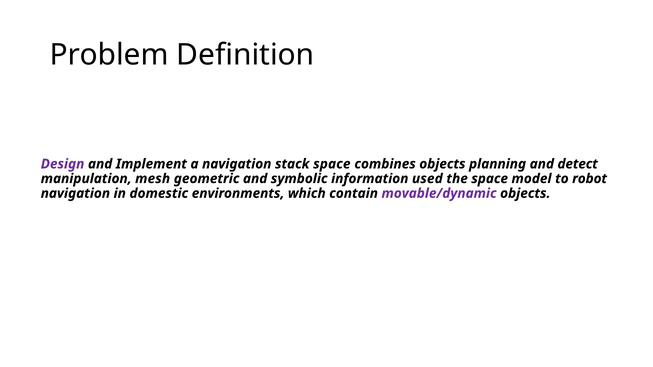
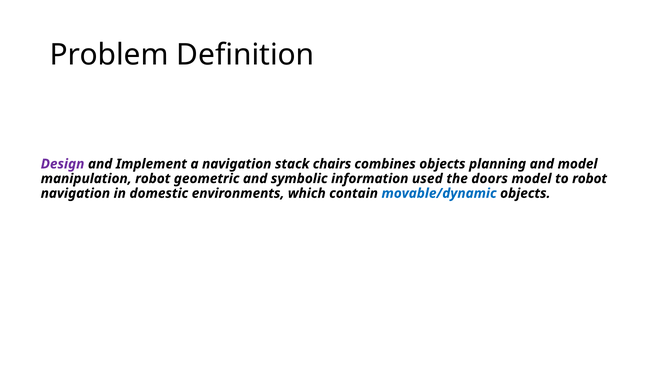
stack space: space -> chairs
and detect: detect -> model
manipulation mesh: mesh -> robot
the space: space -> doors
movable/dynamic colour: purple -> blue
